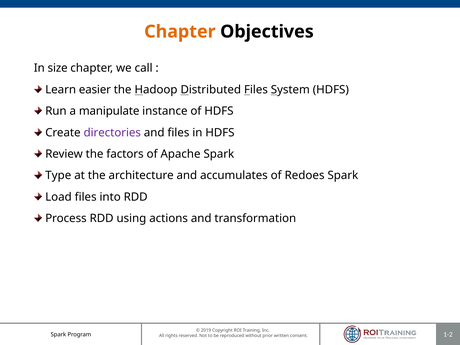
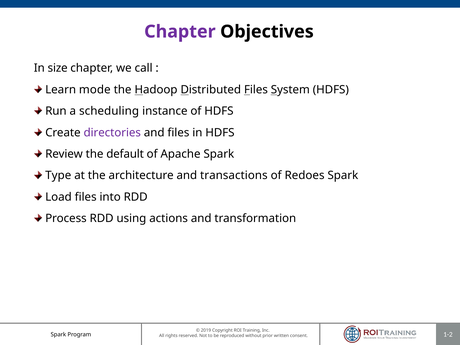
Chapter at (180, 32) colour: orange -> purple
easier: easier -> mode
manipulate: manipulate -> scheduling
factors: factors -> default
accumulates: accumulates -> transactions
